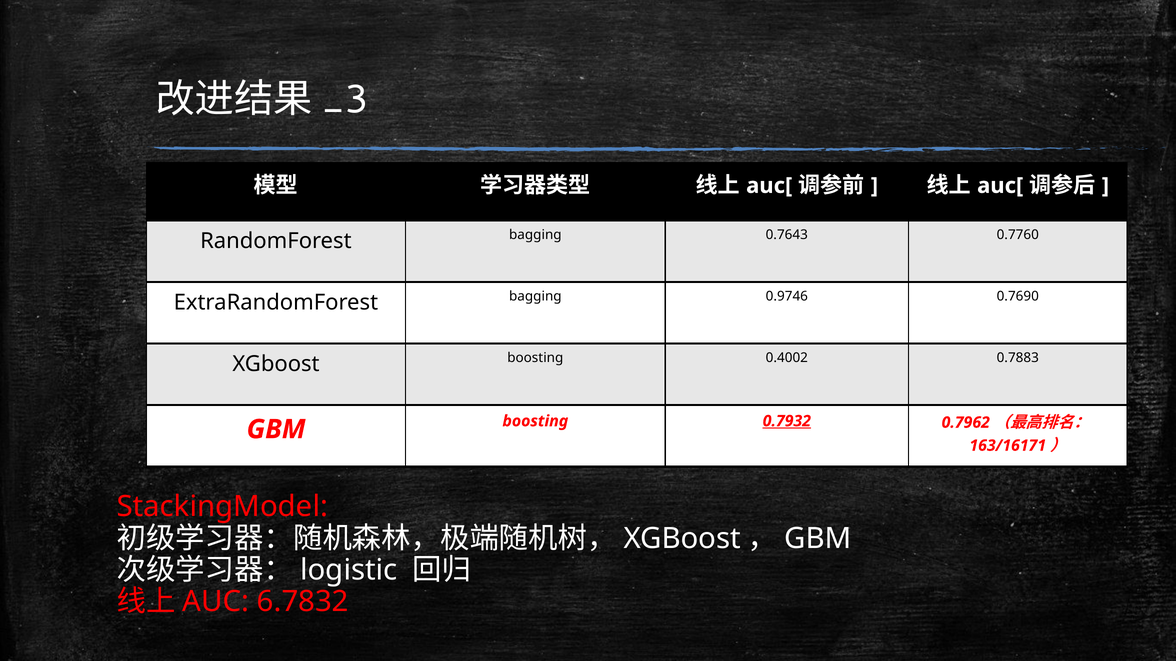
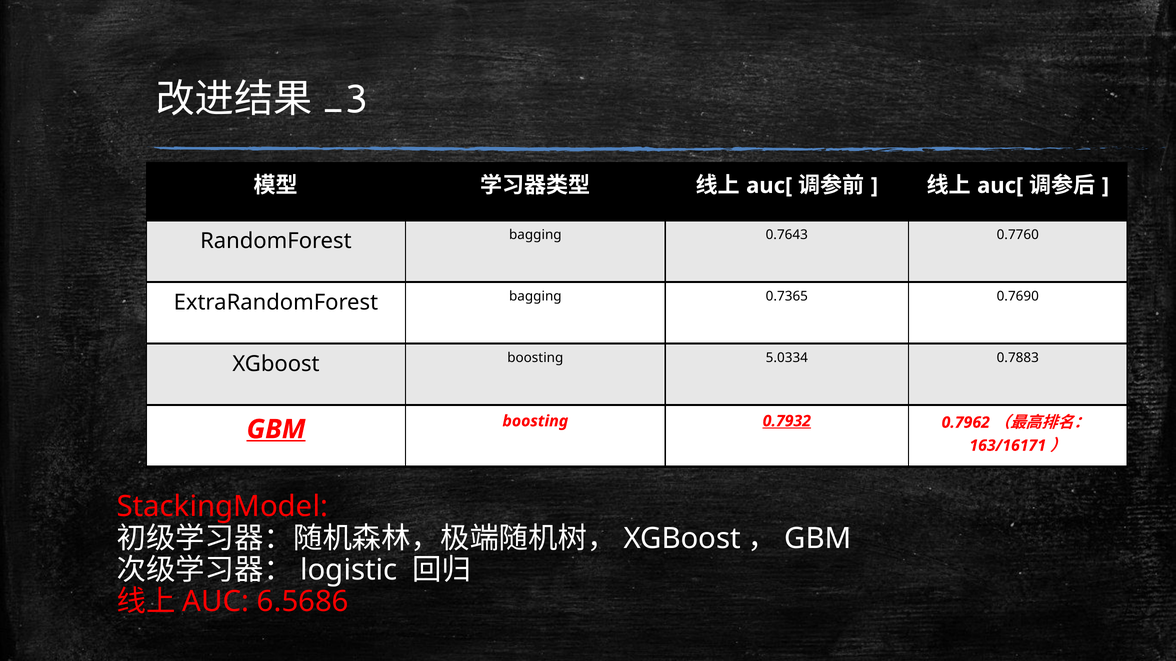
0.9746: 0.9746 -> 0.7365
0.4002: 0.4002 -> 5.0334
GBM at (276, 430) underline: none -> present
6.7832: 6.7832 -> 6.5686
